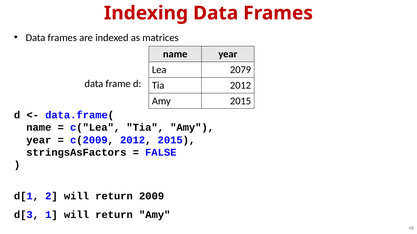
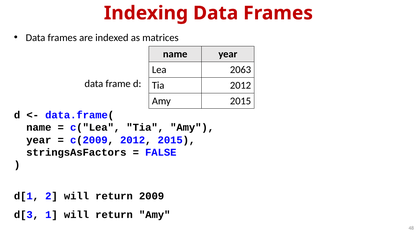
2079: 2079 -> 2063
